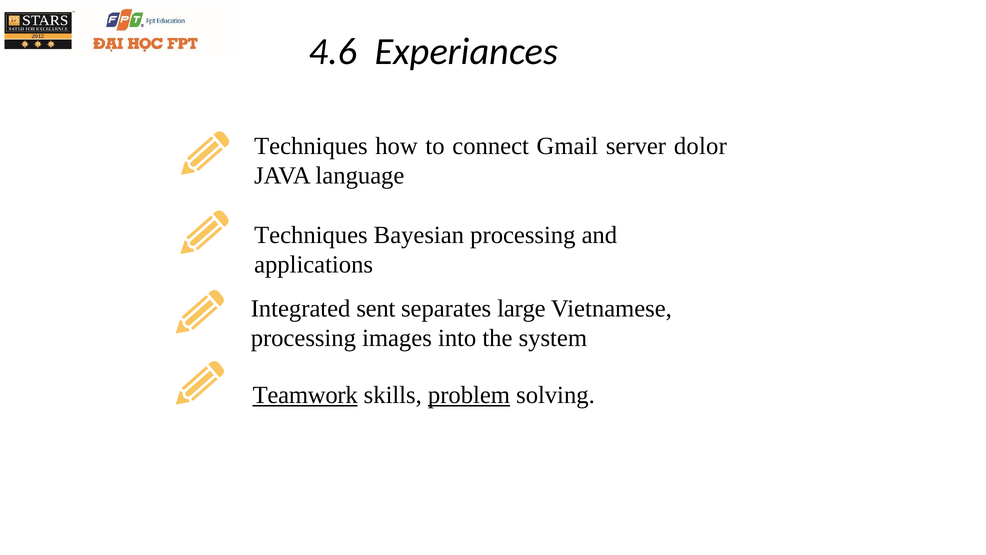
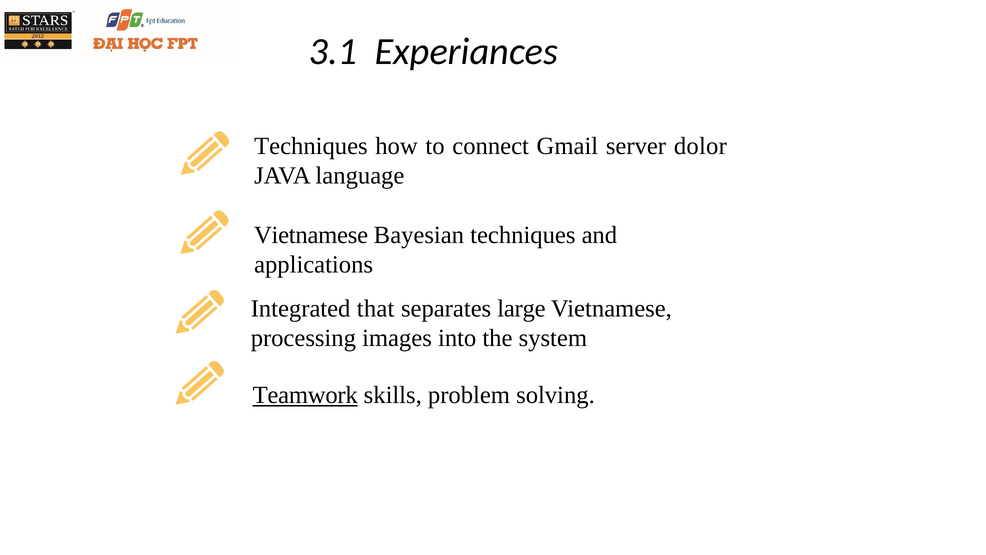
4.6: 4.6 -> 3.1
Techniques at (311, 235): Techniques -> Vietnamese
Bayesian processing: processing -> techniques
sent: sent -> that
problem underline: present -> none
